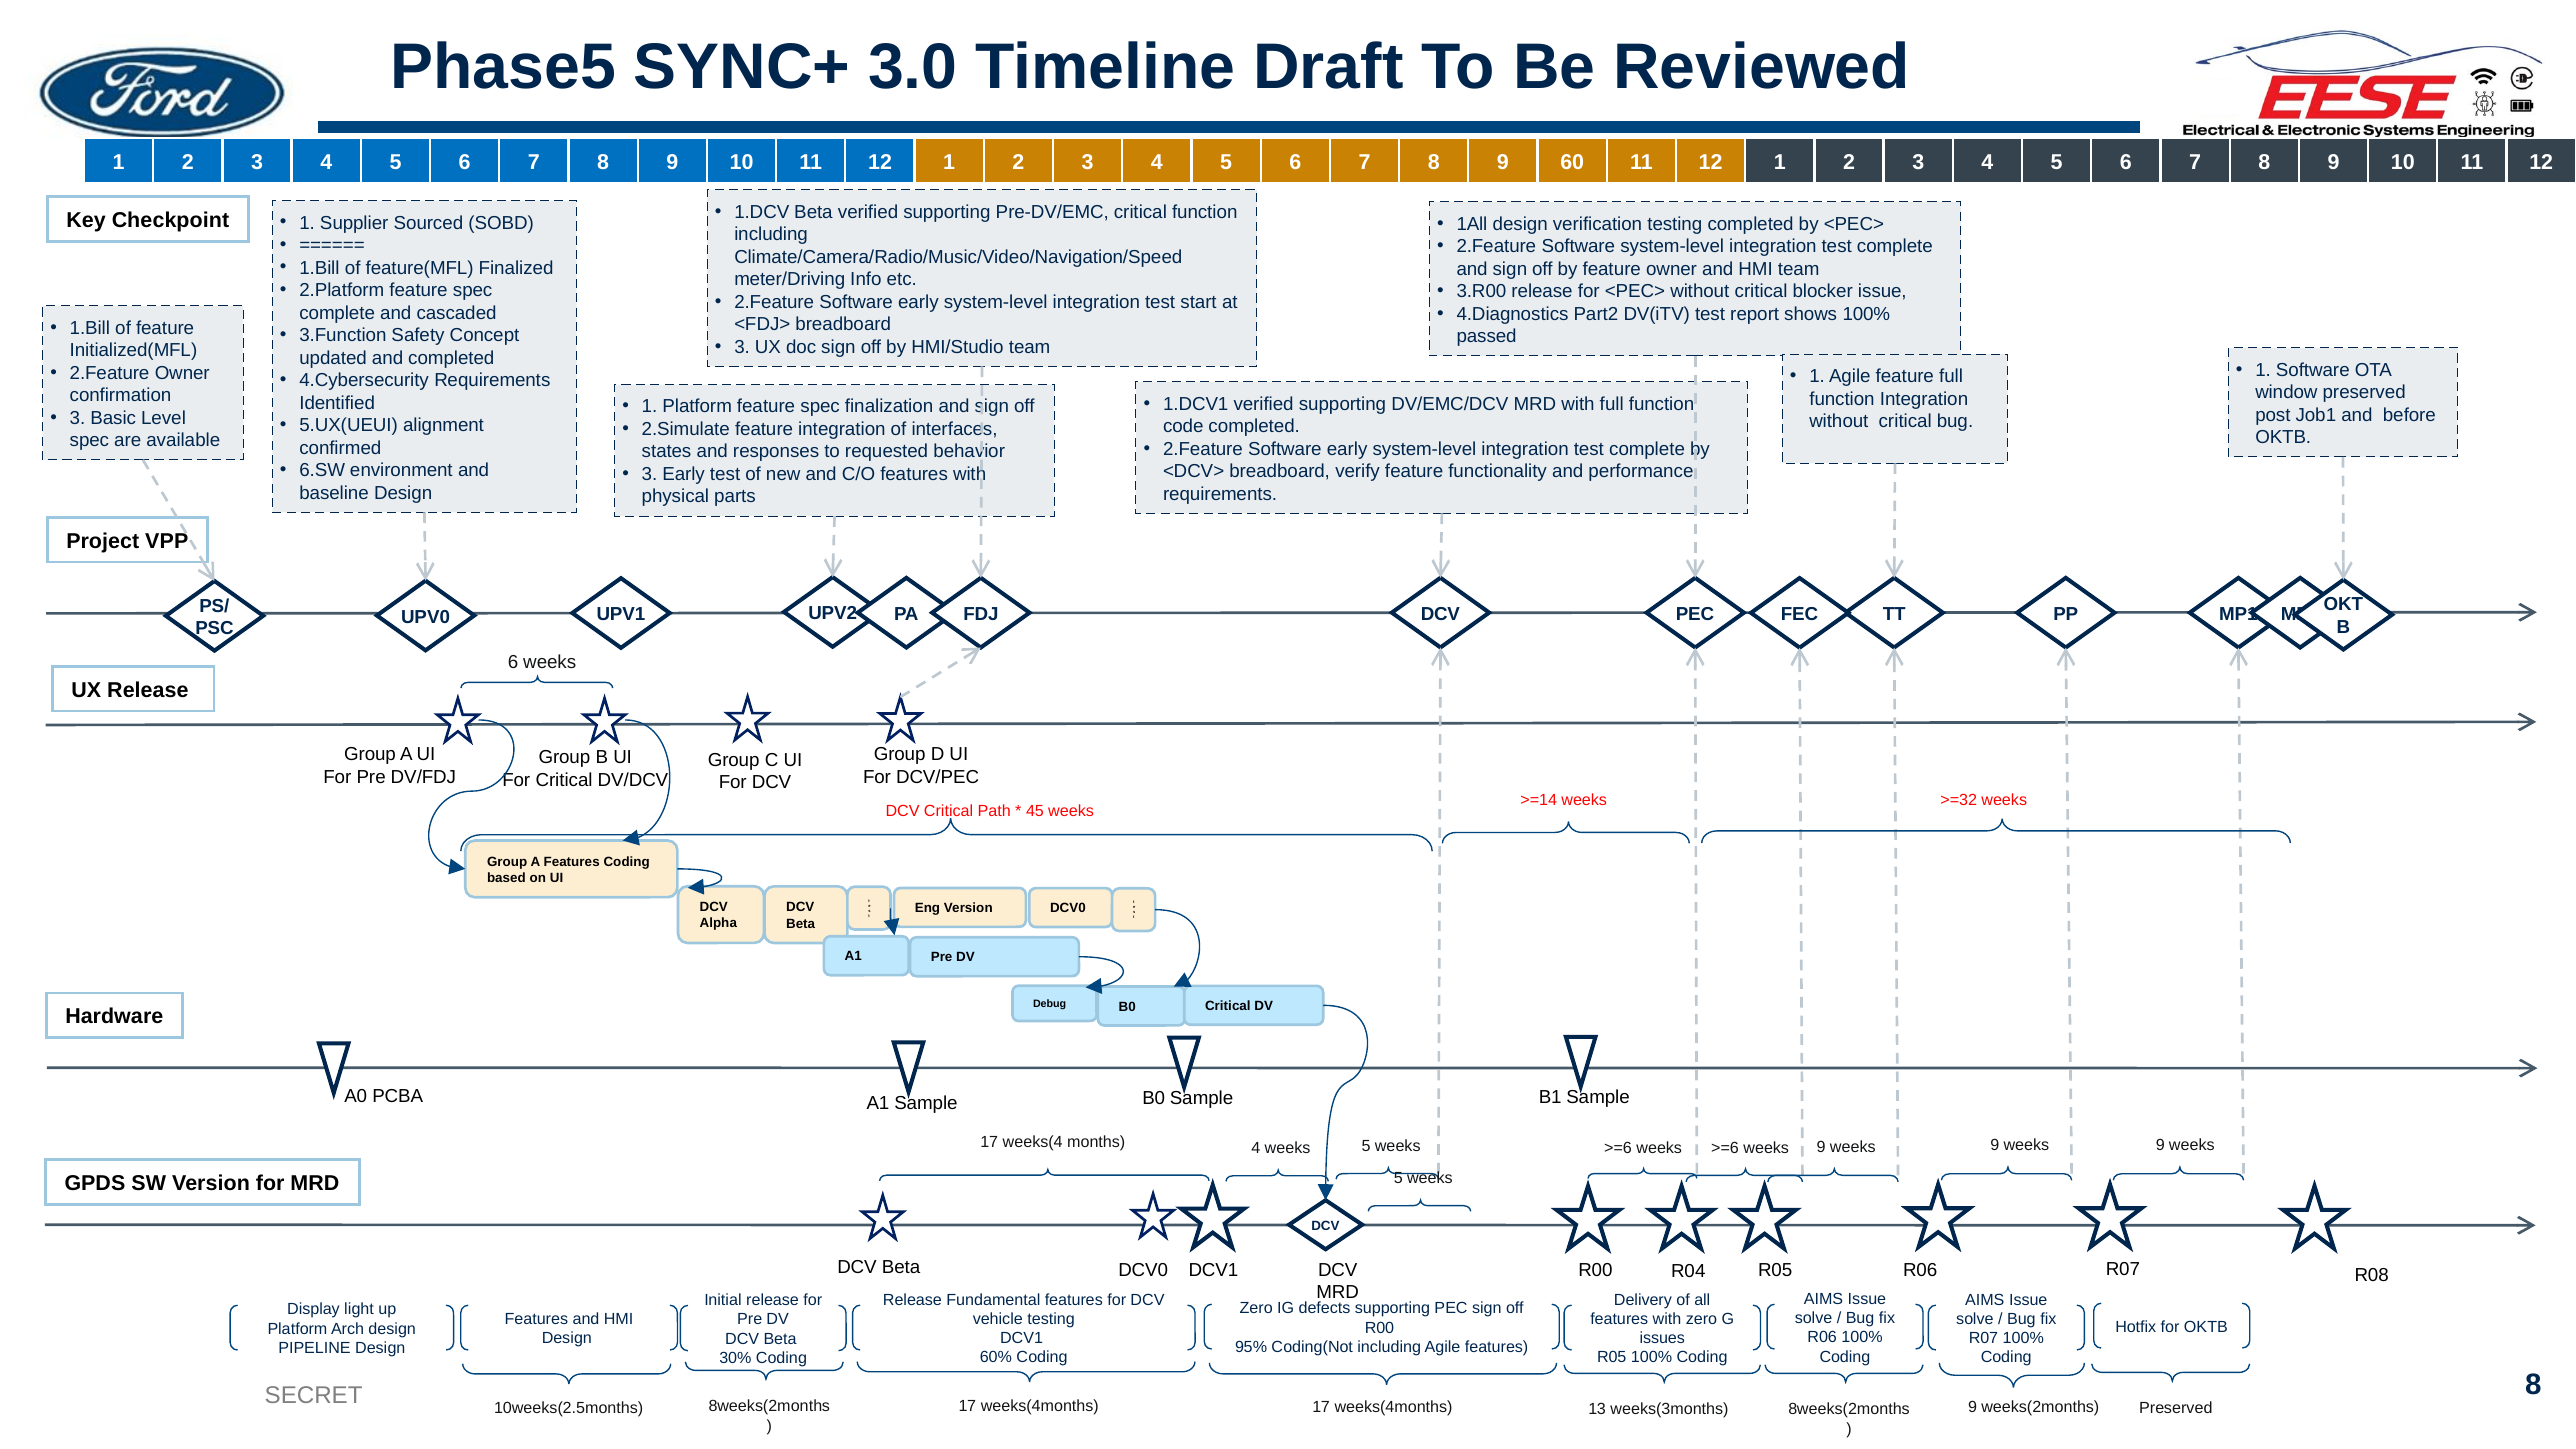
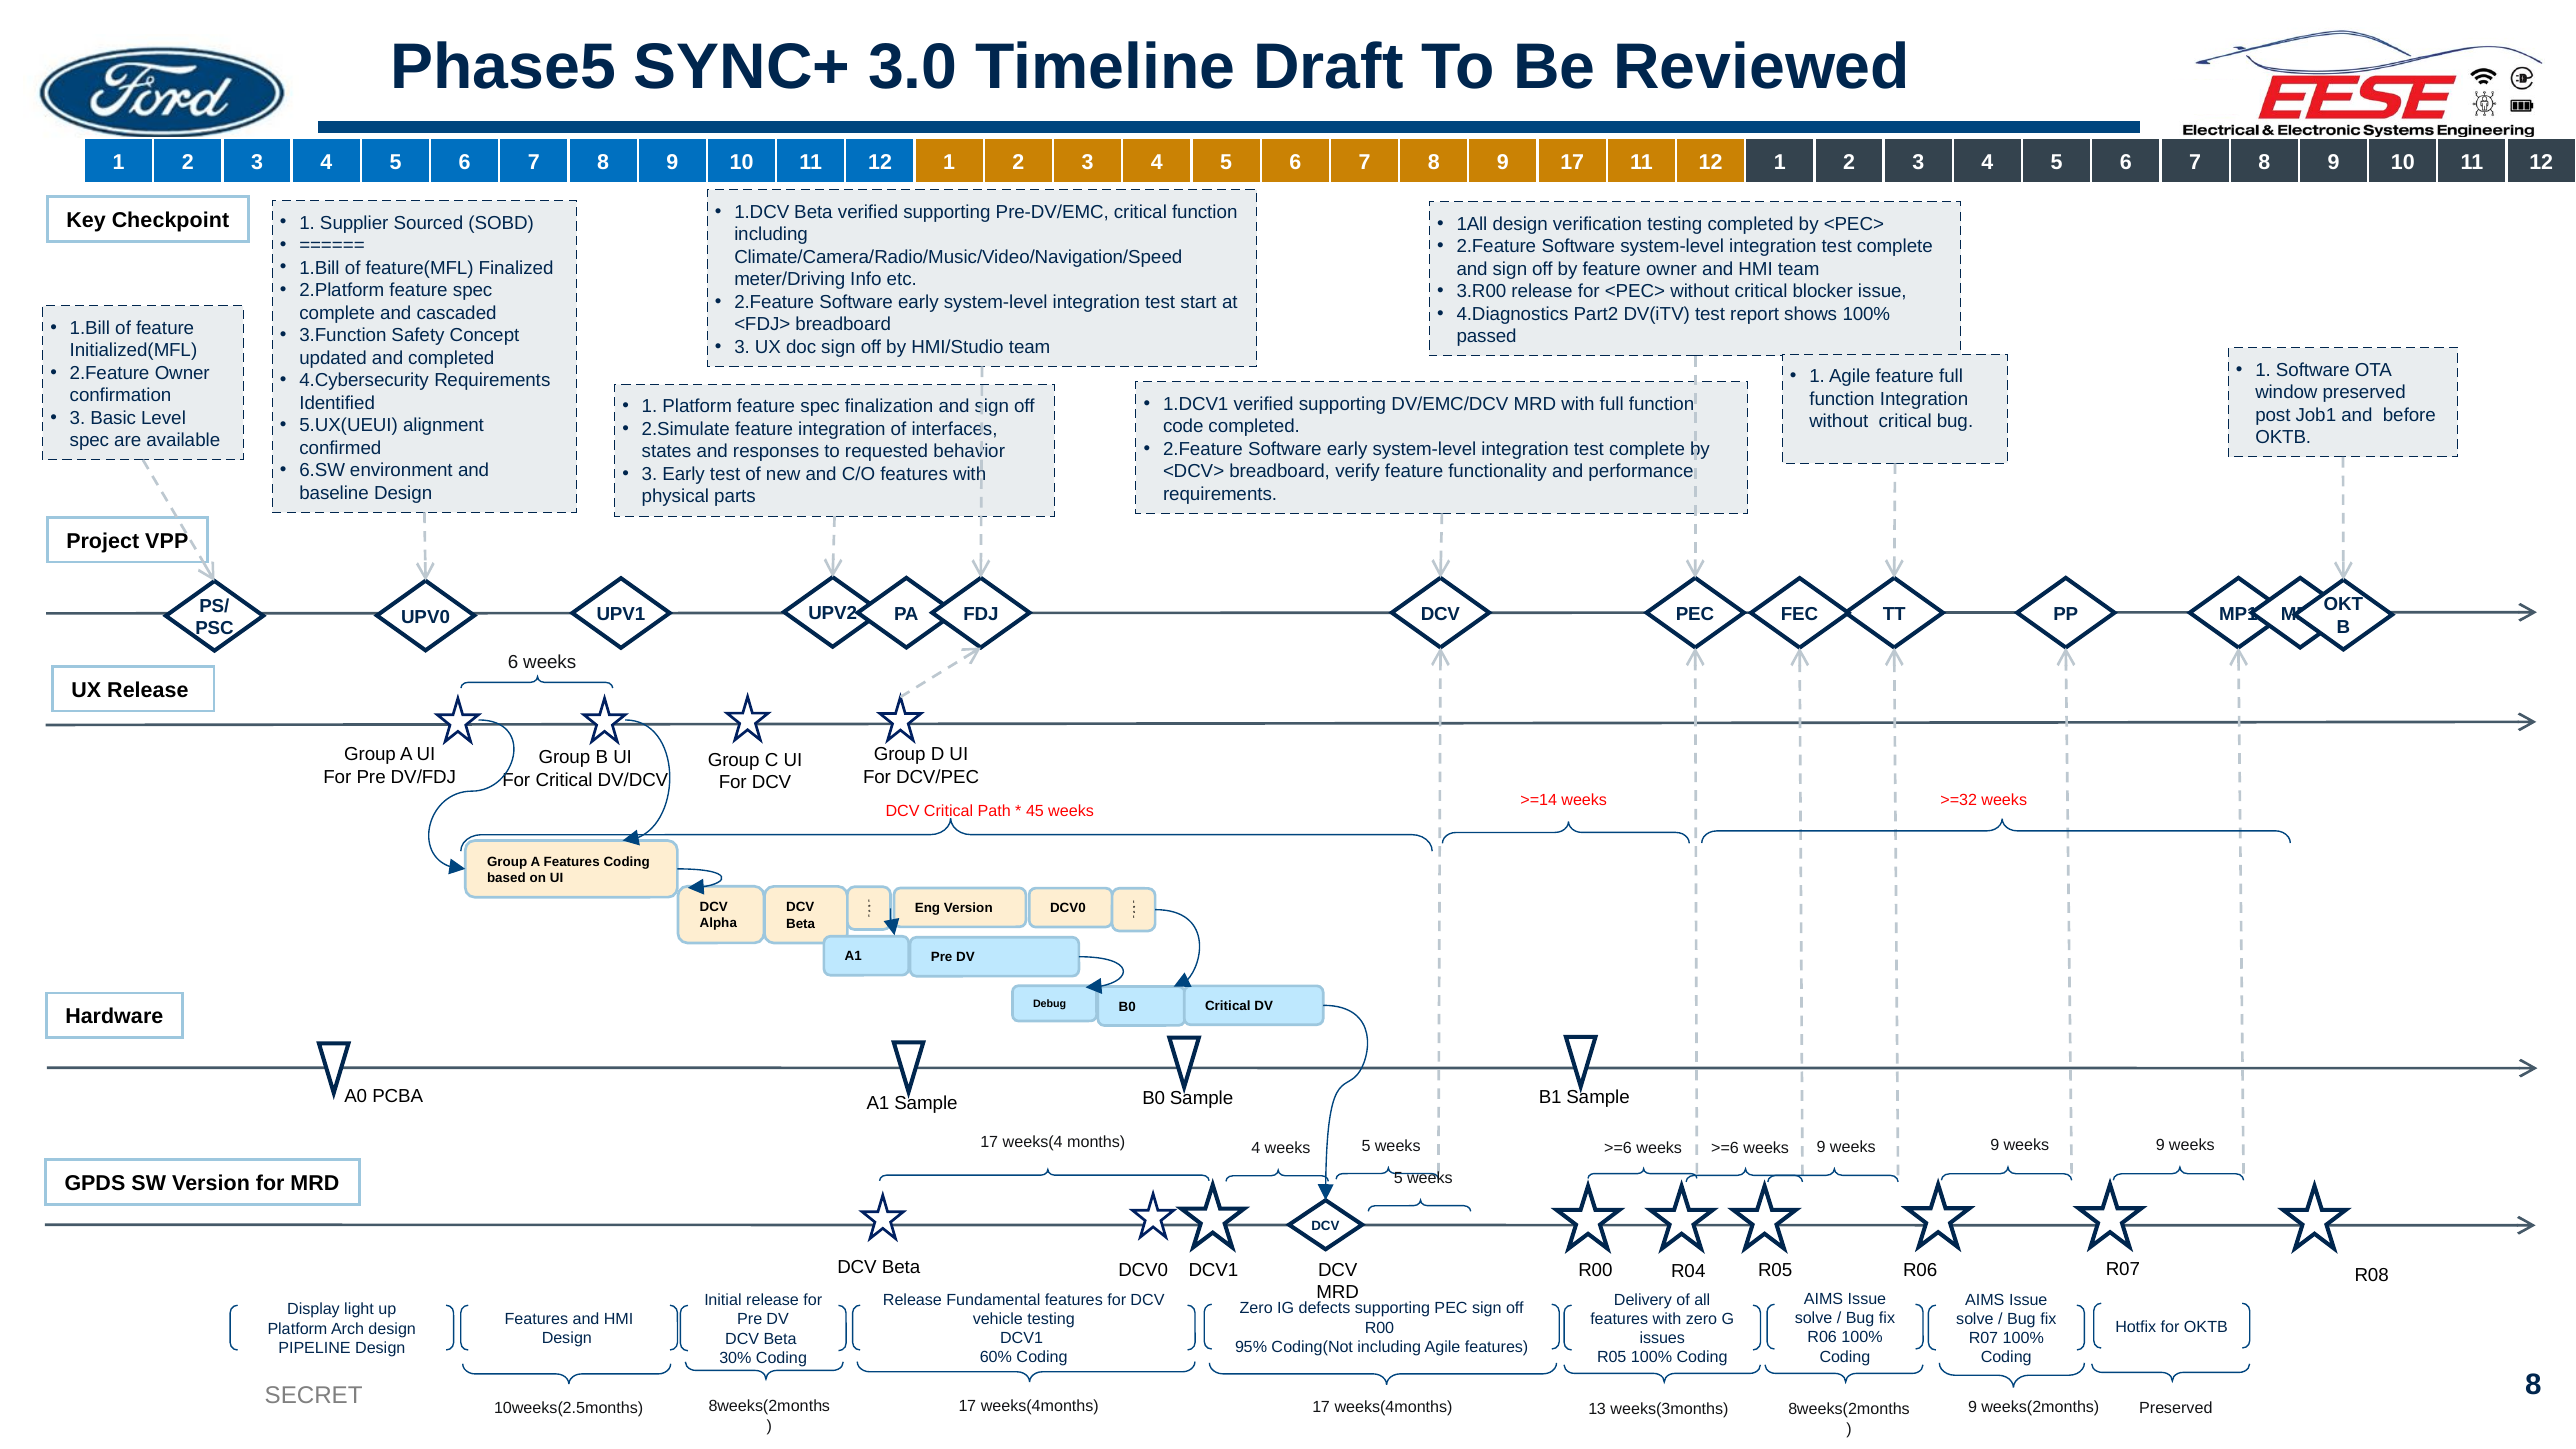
9 60: 60 -> 17
